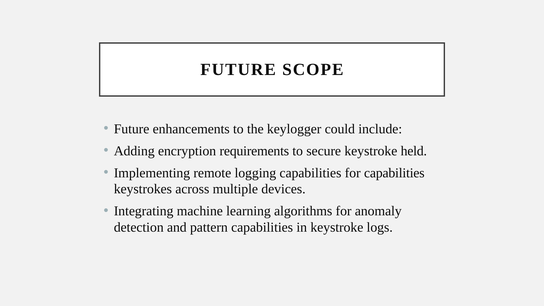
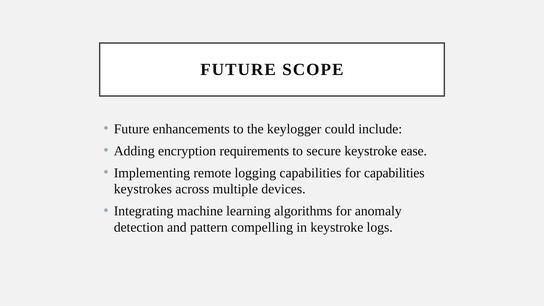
held: held -> ease
pattern capabilities: capabilities -> compelling
